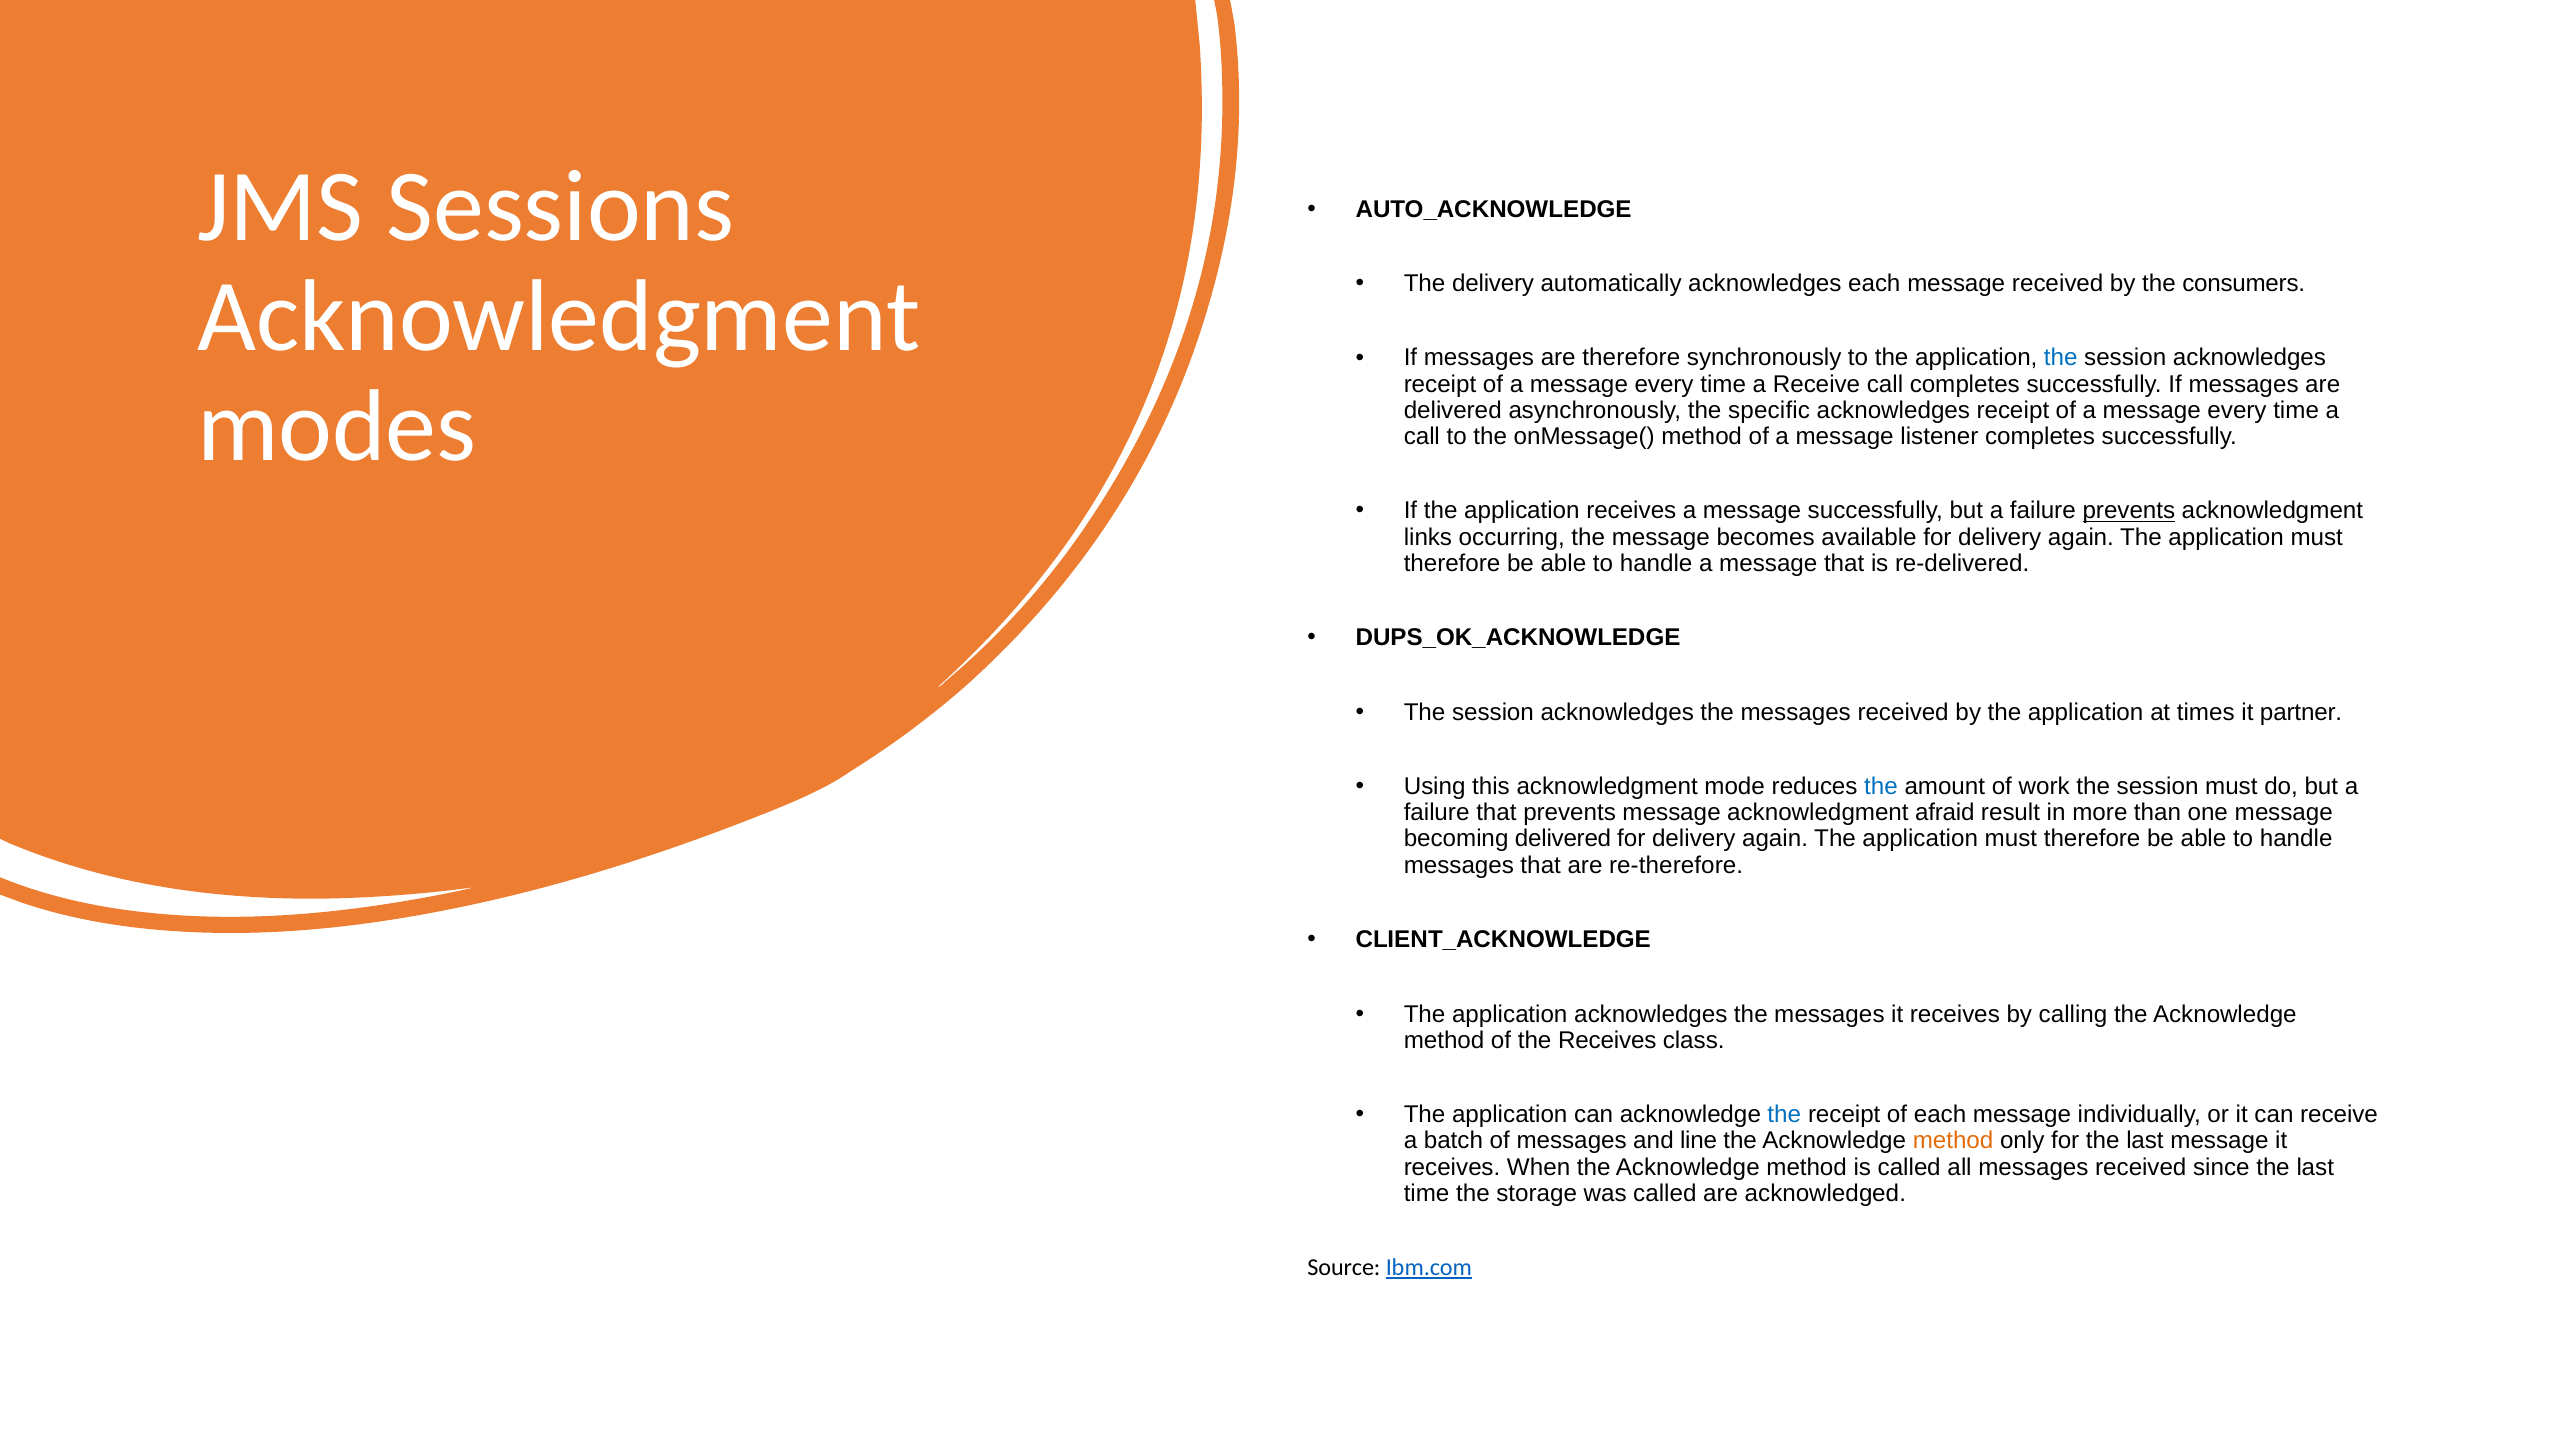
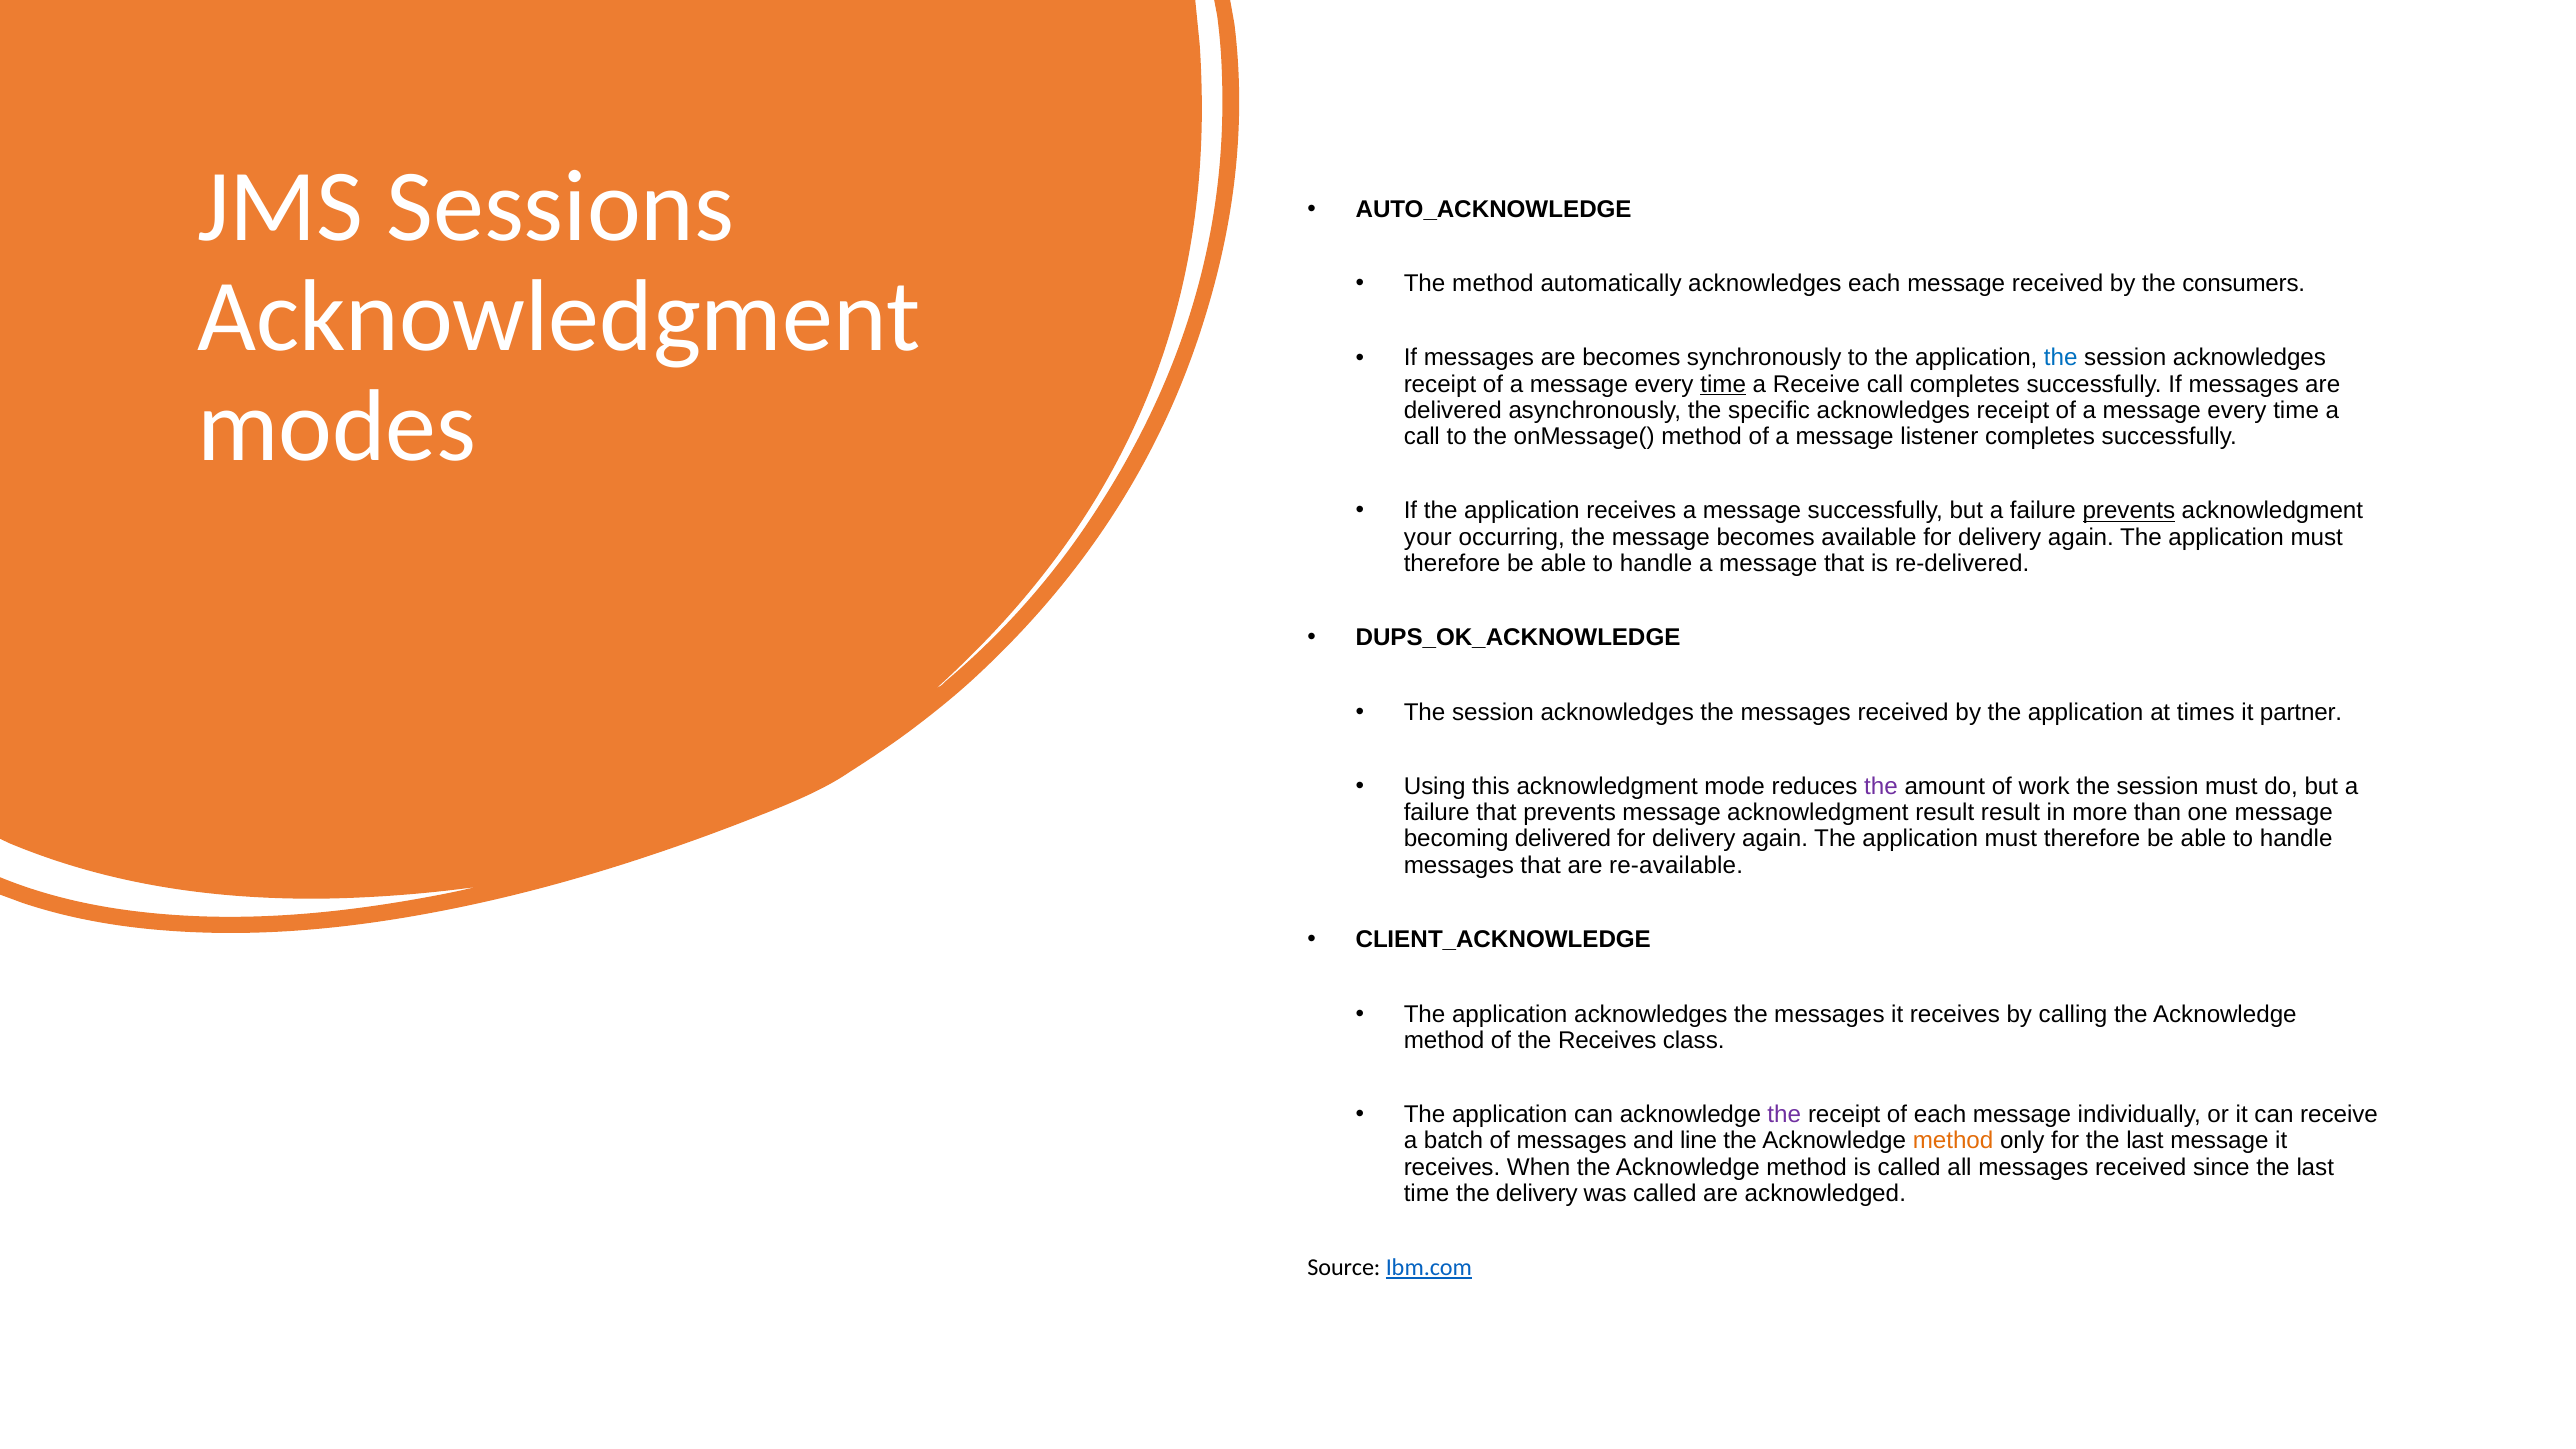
The delivery: delivery -> method
are therefore: therefore -> becomes
time at (1723, 384) underline: none -> present
links: links -> your
the at (1881, 787) colour: blue -> purple
acknowledgment afraid: afraid -> result
re-therefore: re-therefore -> re-available
the at (1784, 1115) colour: blue -> purple
the storage: storage -> delivery
